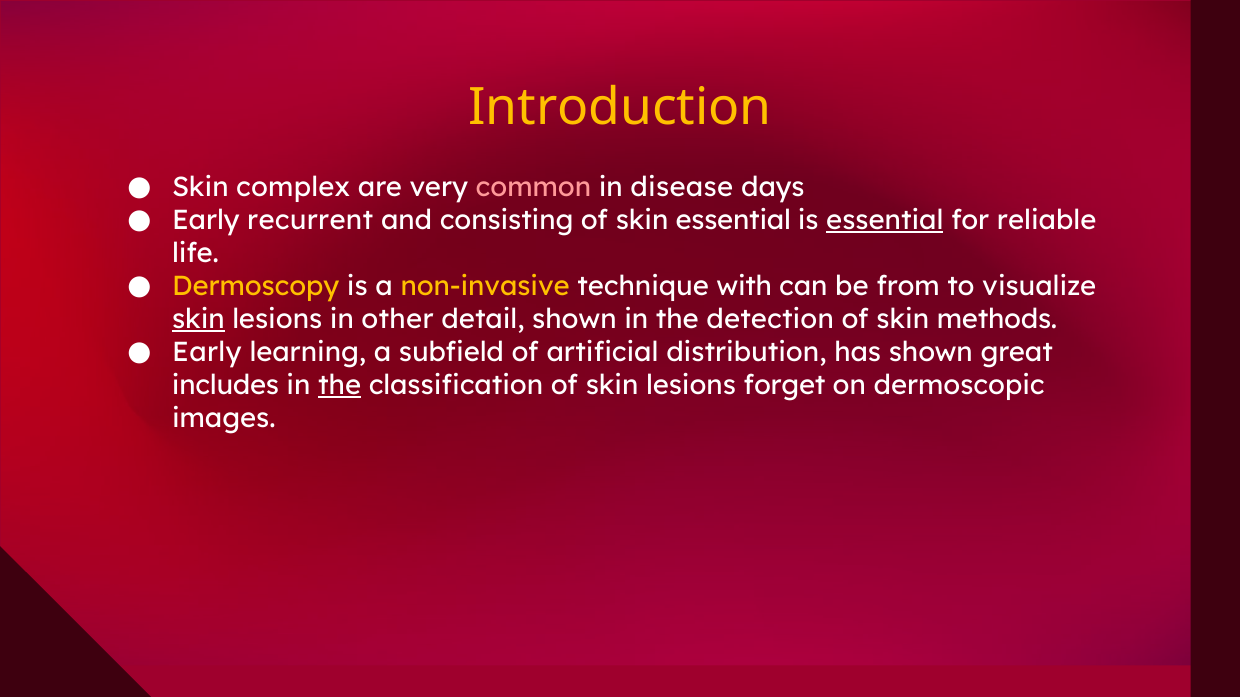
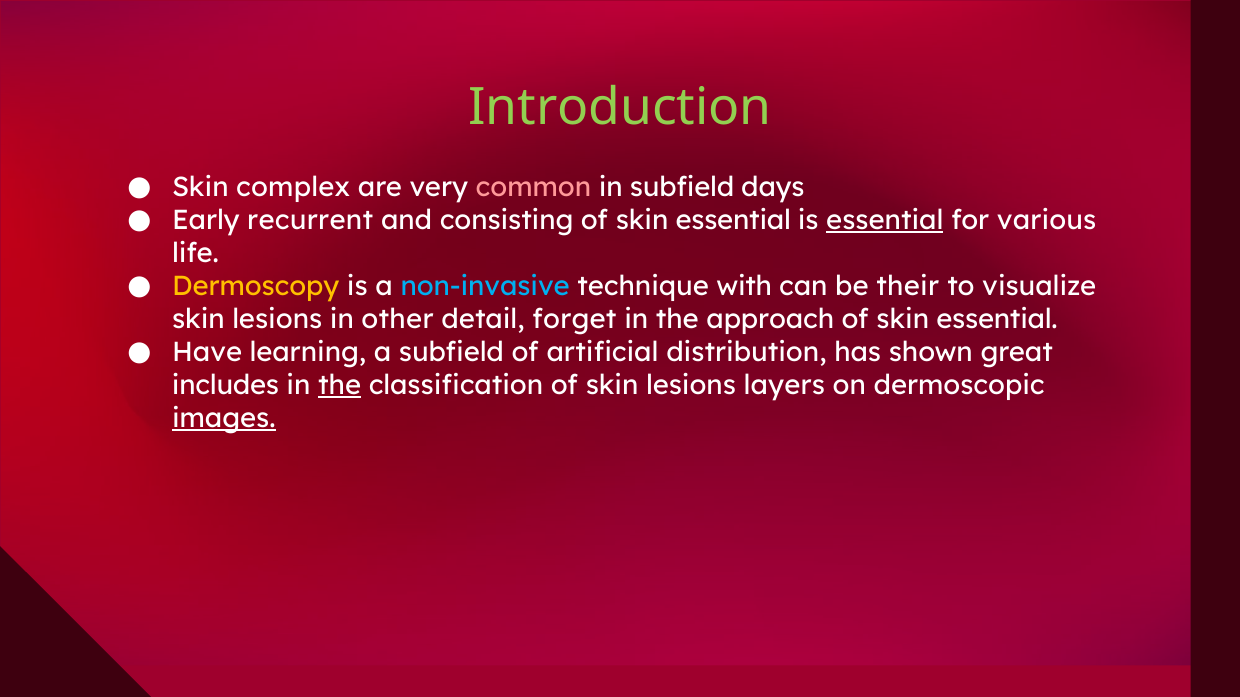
Introduction colour: yellow -> light green
in disease: disease -> subfield
reliable: reliable -> various
non-invasive colour: yellow -> light blue
from: from -> their
skin at (198, 319) underline: present -> none
detail shown: shown -> forget
detection: detection -> approach
methods at (997, 319): methods -> essential
Early at (207, 352): Early -> Have
forget: forget -> layers
images underline: none -> present
